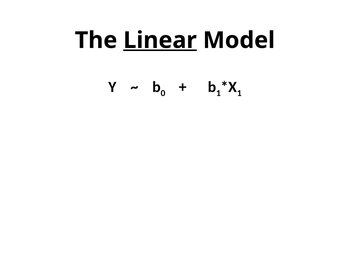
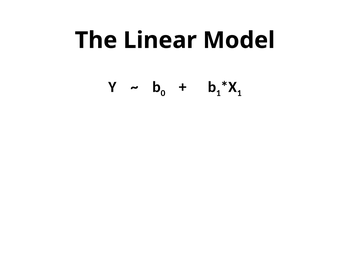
Linear underline: present -> none
